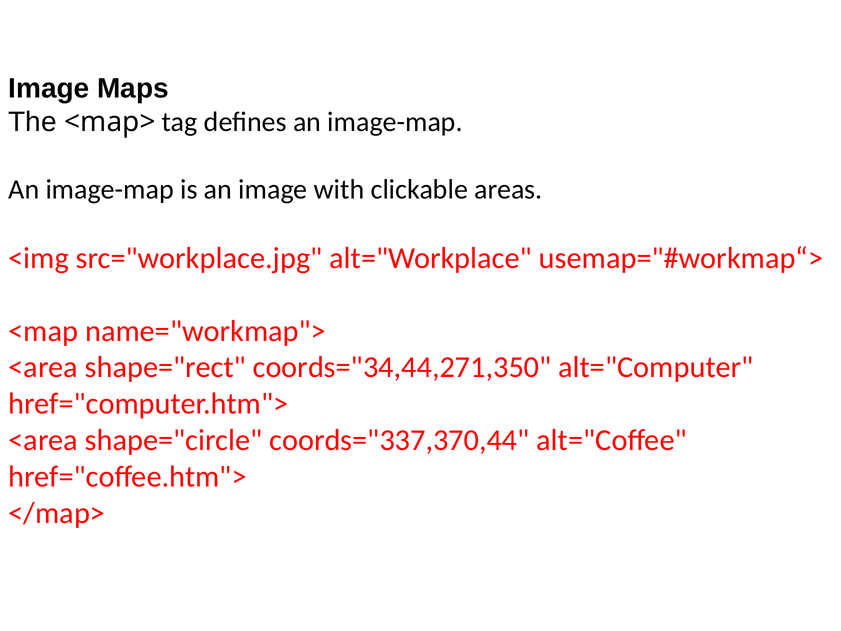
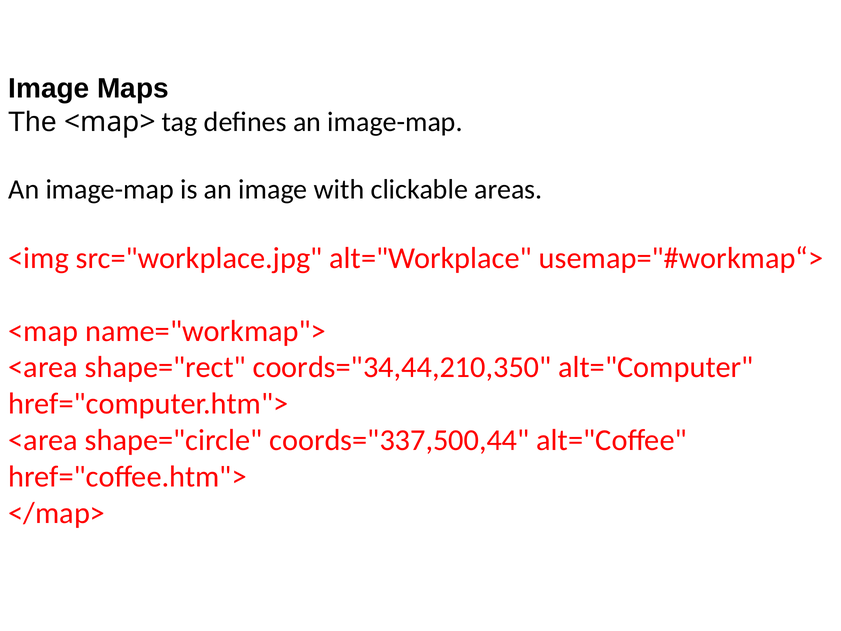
coords="34,44,271,350: coords="34,44,271,350 -> coords="34,44,210,350
coords="337,370,44: coords="337,370,44 -> coords="337,500,44
